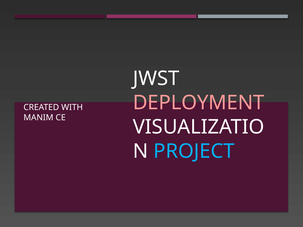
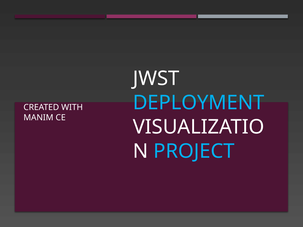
DEPLOYMENT colour: pink -> light blue
